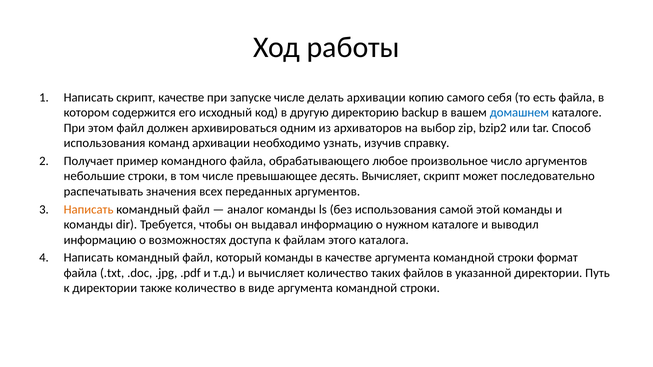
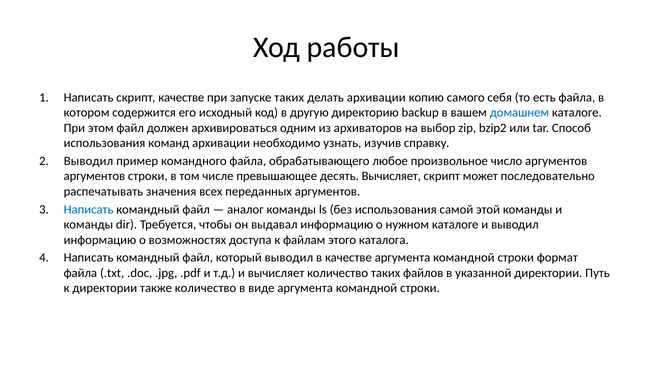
запуске числе: числе -> таких
Получает at (89, 161): Получает -> Выводил
небольшие at (94, 176): небольшие -> аргументов
Написать at (89, 209) colour: orange -> blue
который команды: команды -> выводил
